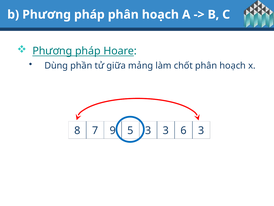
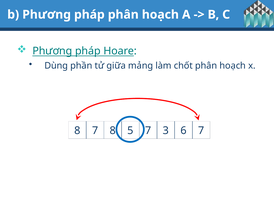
7 9: 9 -> 8
5 3: 3 -> 7
6 3: 3 -> 7
